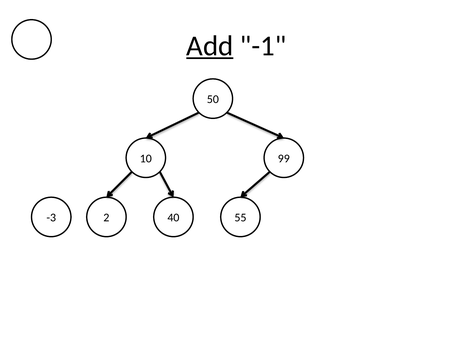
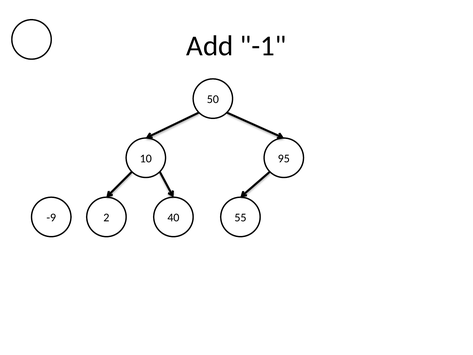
Add underline: present -> none
99: 99 -> 95
-3: -3 -> -9
